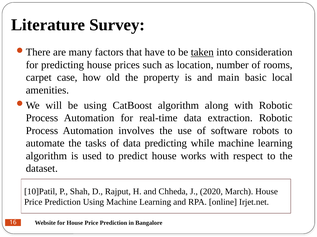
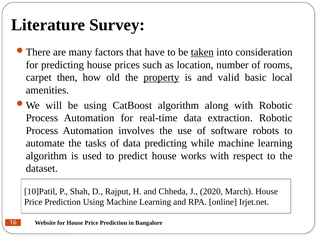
case: case -> then
property underline: none -> present
main: main -> valid
